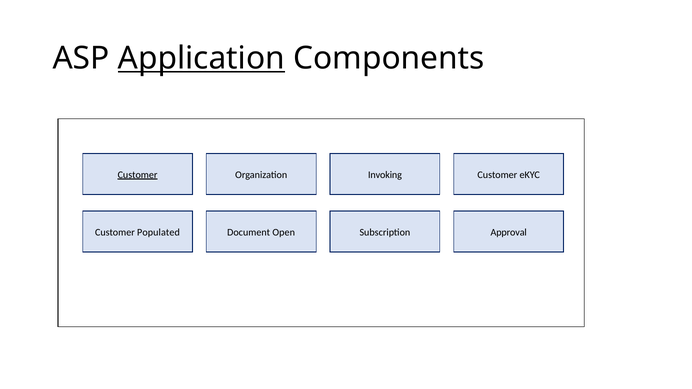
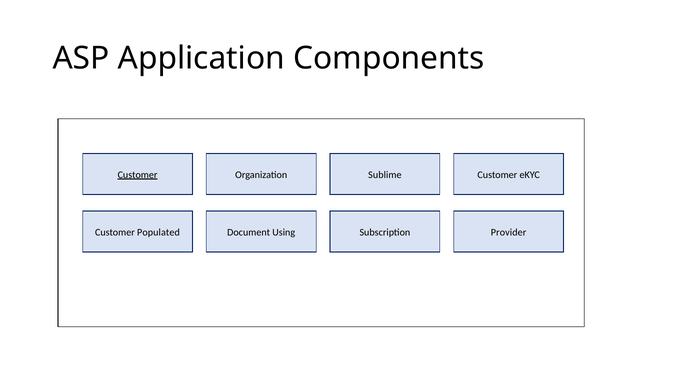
Application underline: present -> none
Invoking: Invoking -> Sublime
Open: Open -> Using
Approval: Approval -> Provider
